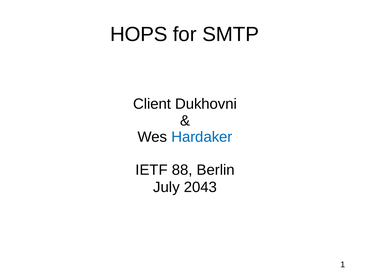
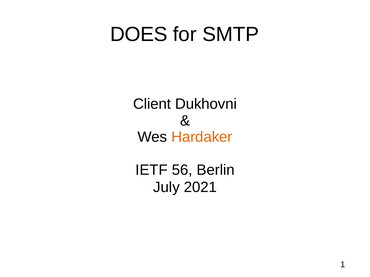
HOPS: HOPS -> DOES
Hardaker colour: blue -> orange
88: 88 -> 56
2043: 2043 -> 2021
